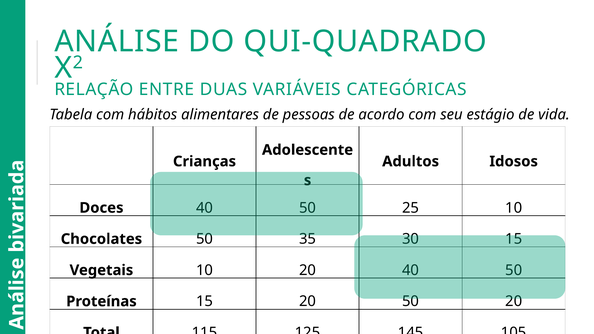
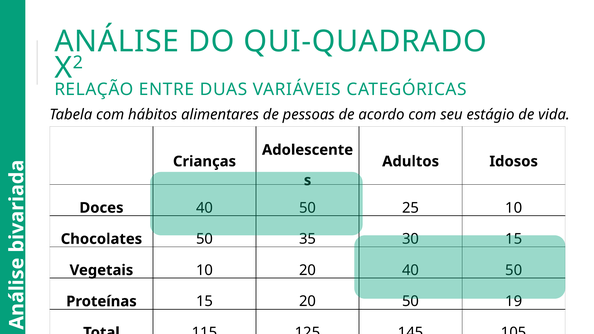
50 20: 20 -> 19
